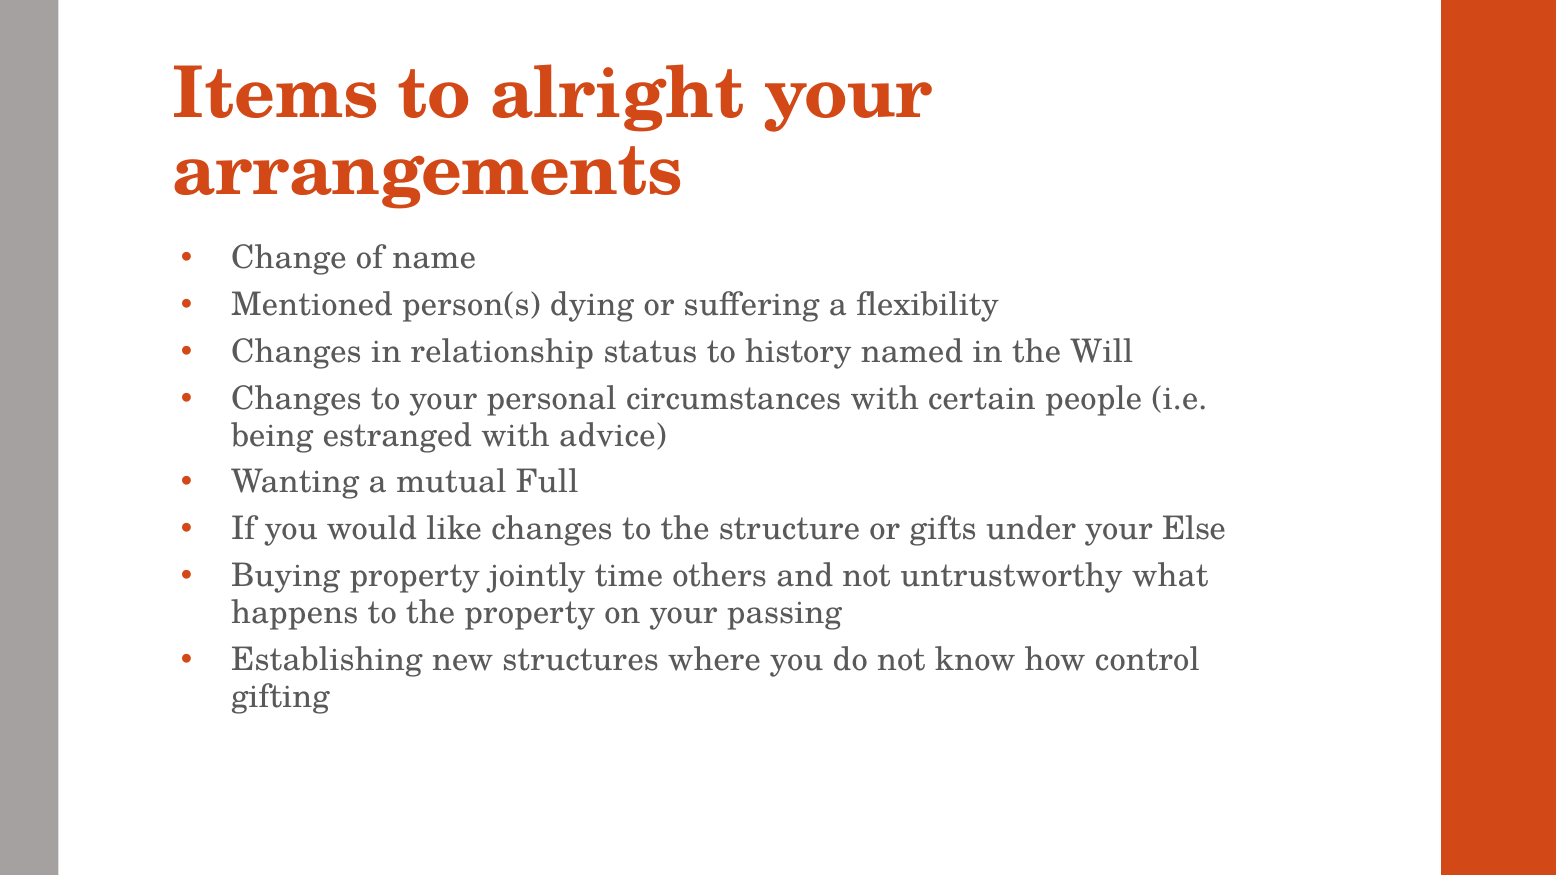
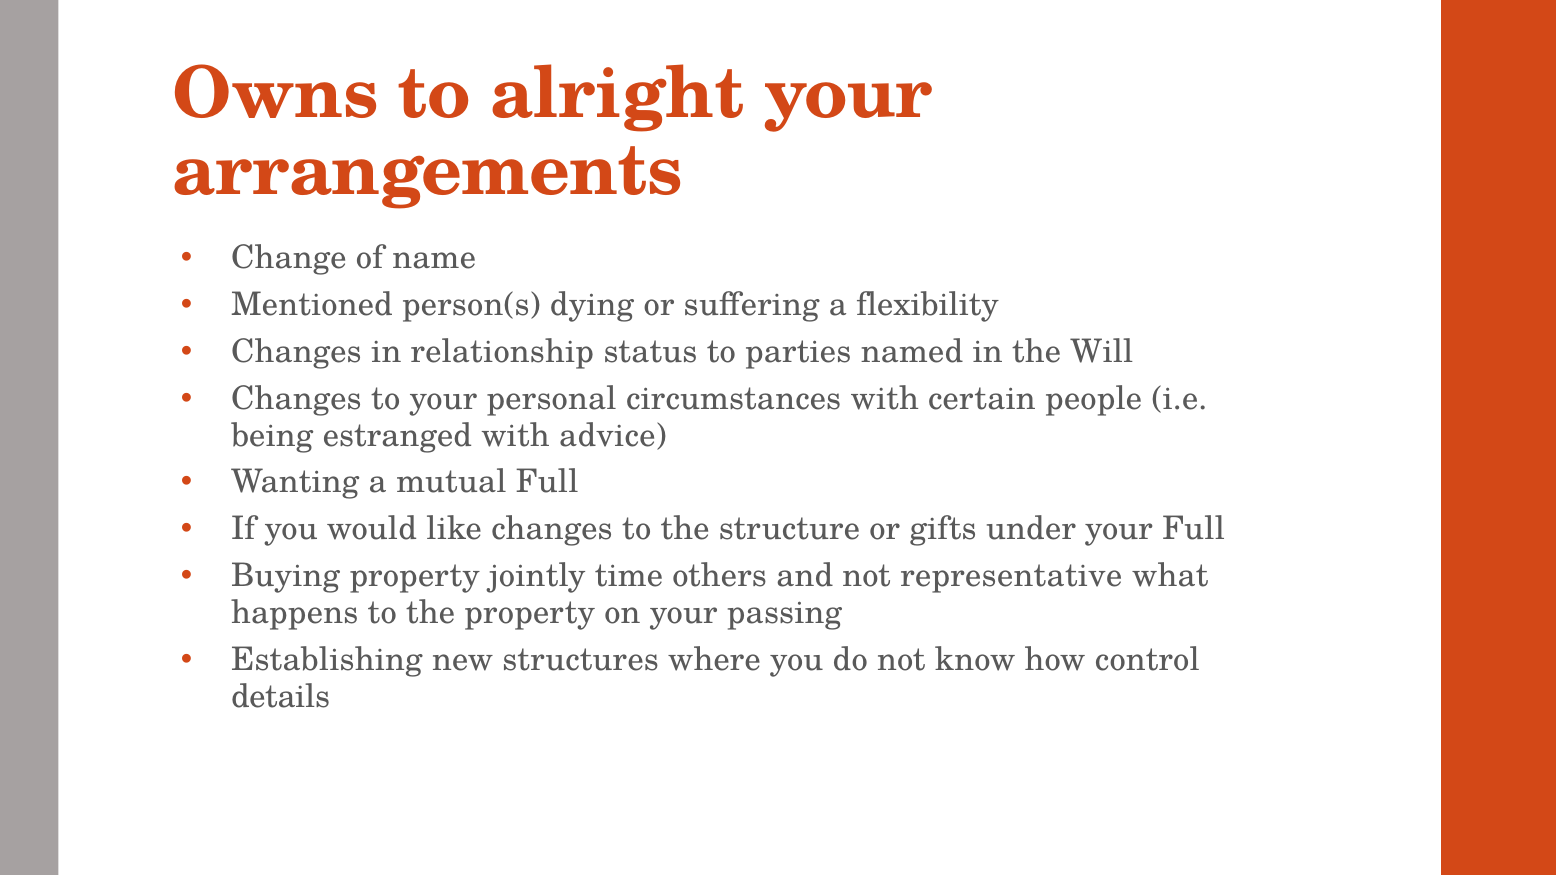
Items: Items -> Owns
history: history -> parties
your Else: Else -> Full
untrustworthy: untrustworthy -> representative
gifting: gifting -> details
